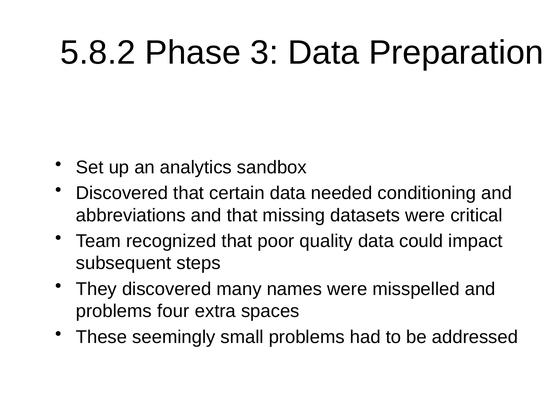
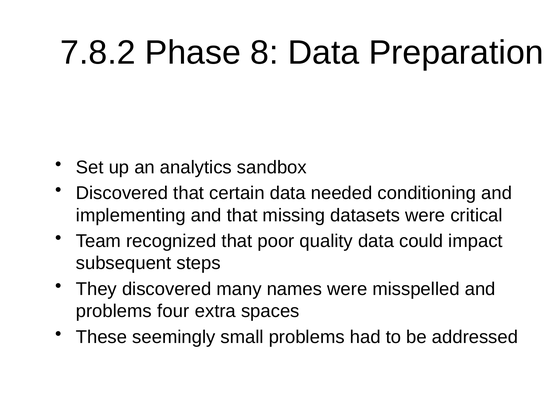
5.8.2: 5.8.2 -> 7.8.2
3: 3 -> 8
abbreviations: abbreviations -> implementing
